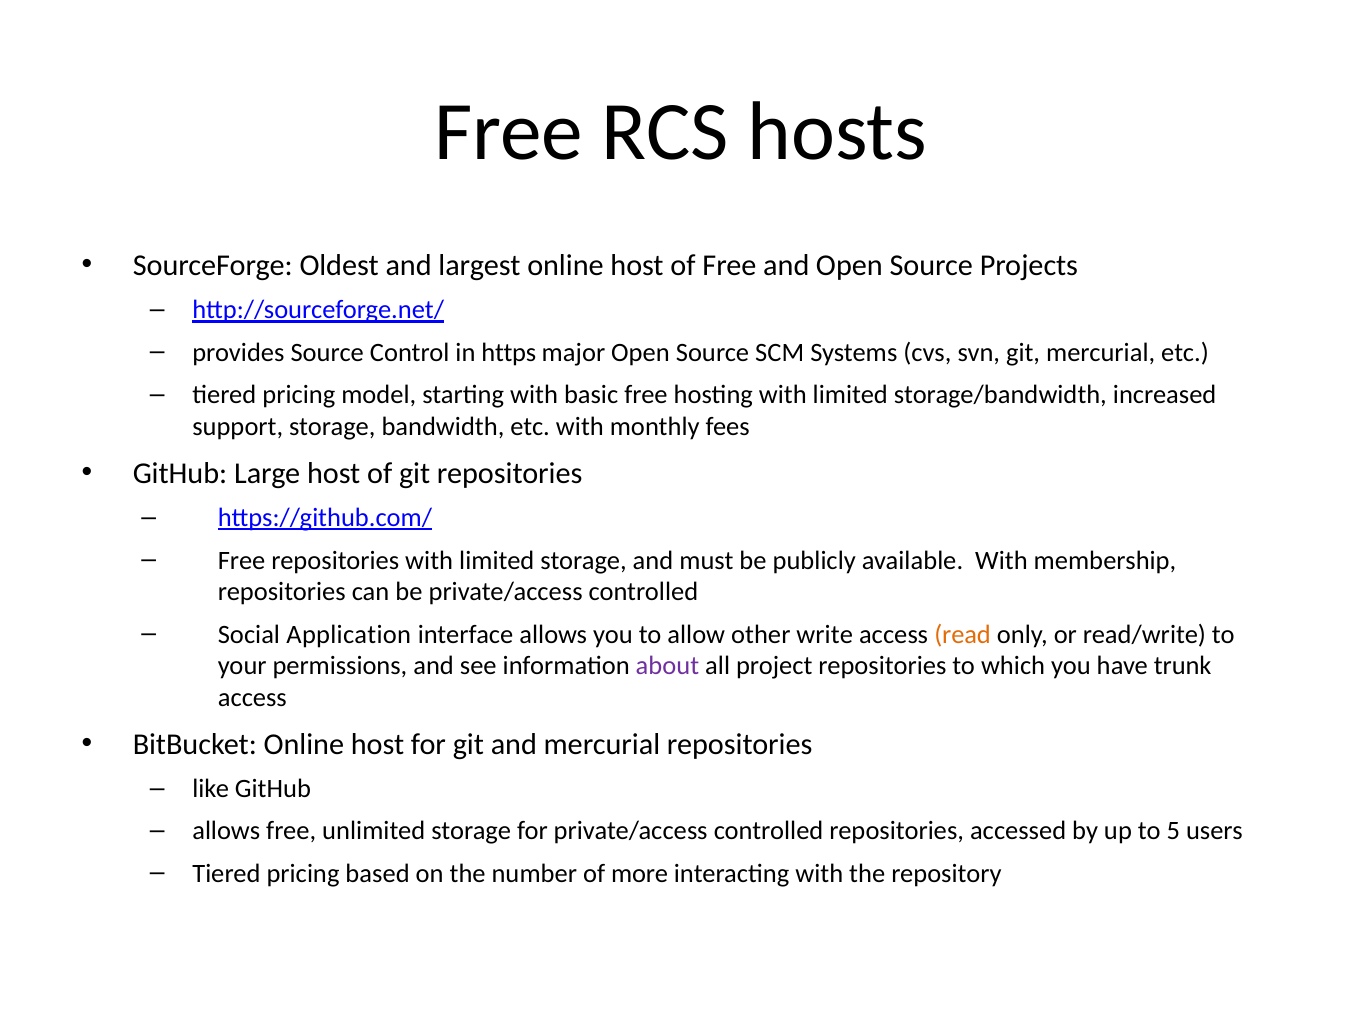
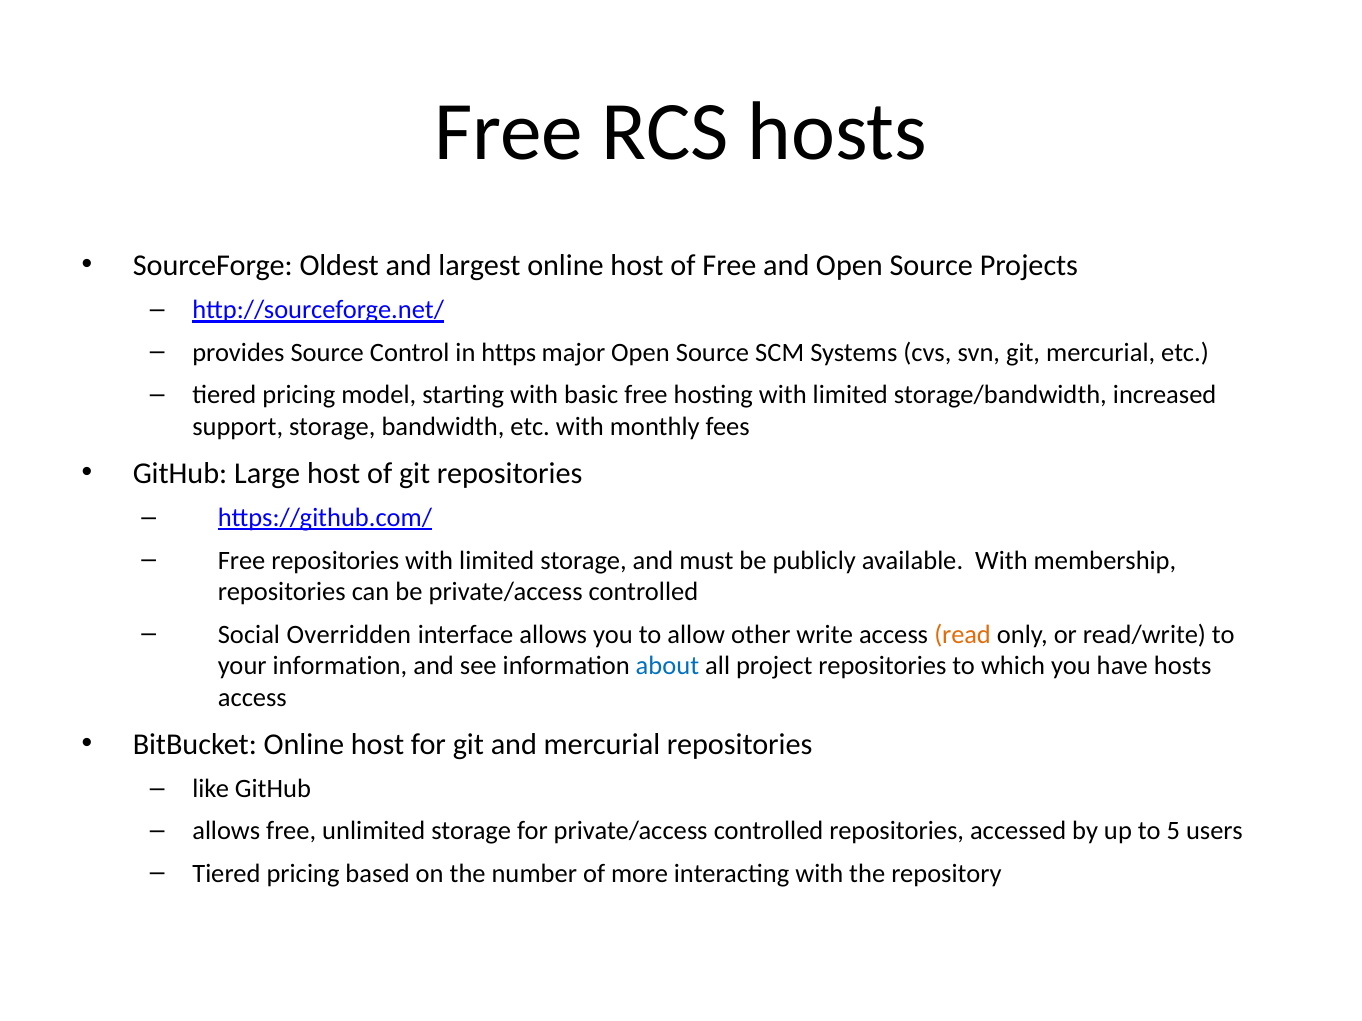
Application: Application -> Overridden
your permissions: permissions -> information
about colour: purple -> blue
have trunk: trunk -> hosts
